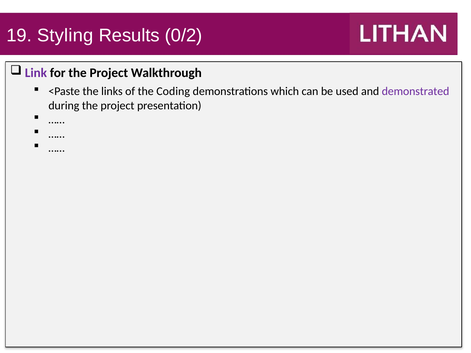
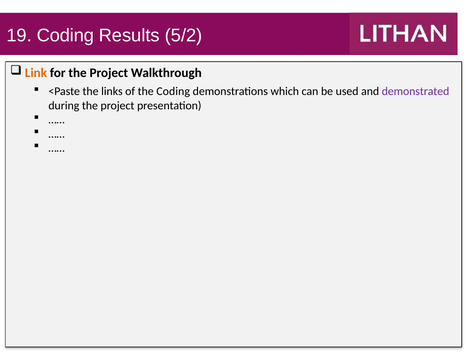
19 Styling: Styling -> Coding
0/2: 0/2 -> 5/2
Link colour: purple -> orange
